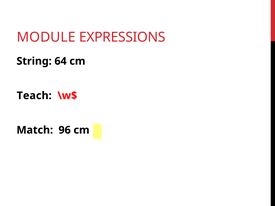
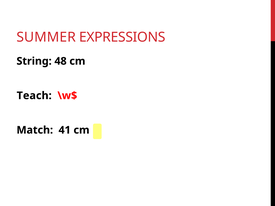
MODULE: MODULE -> SUMMER
64: 64 -> 48
96: 96 -> 41
